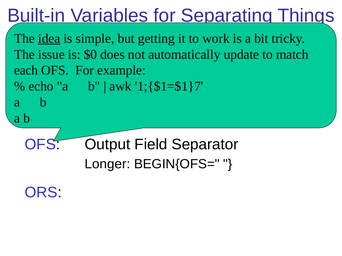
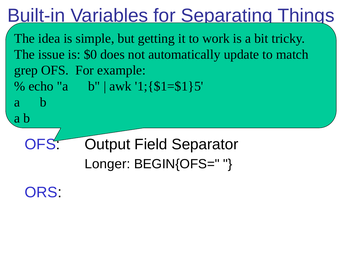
idea underline: present -> none
each: each -> grep
1;{$1=$1}7: 1;{$1=$1}7 -> 1;{$1=$1}5
